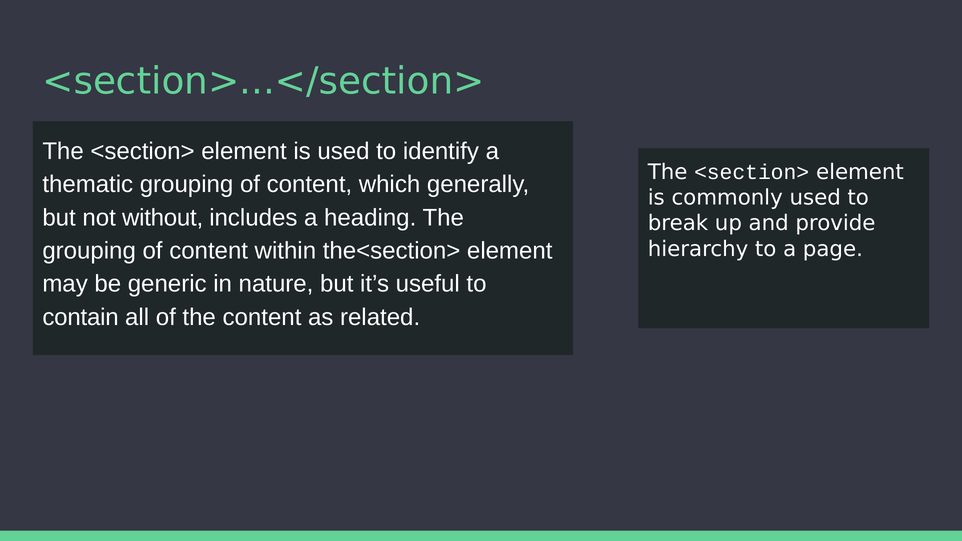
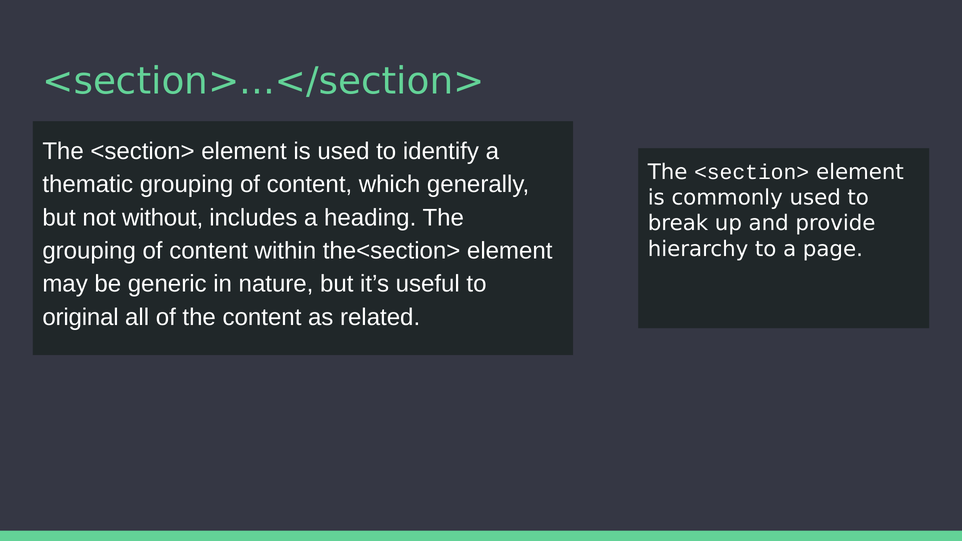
contain: contain -> original
